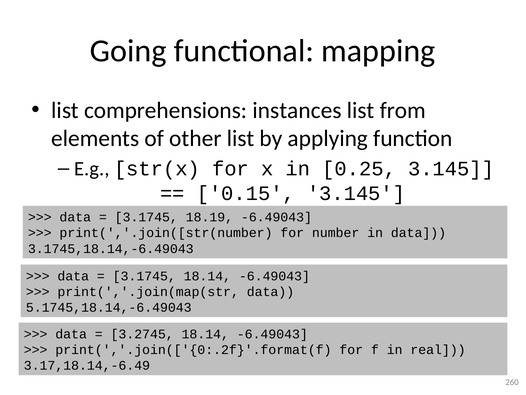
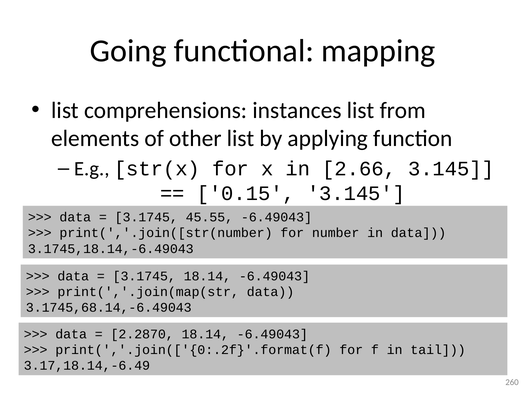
0.25: 0.25 -> 2.66
18.19: 18.19 -> 45.55
5.1745,18.14,-6.49043: 5.1745,18.14,-6.49043 -> 3.1745,68.14,-6.49043
3.2745: 3.2745 -> 2.2870
real: real -> tail
